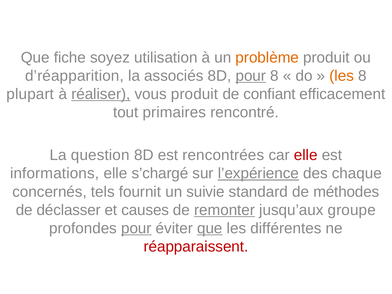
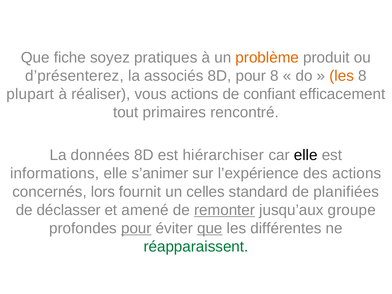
utilisation: utilisation -> pratiques
d’réapparition: d’réapparition -> d’présenterez
pour at (251, 76) underline: present -> none
réaliser underline: present -> none
vous produit: produit -> actions
question: question -> données
rencontrées: rencontrées -> hiérarchiser
elle at (306, 155) colour: red -> black
s’chargé: s’chargé -> s’animer
l’expérience underline: present -> none
des chaque: chaque -> actions
tels: tels -> lors
suivie: suivie -> celles
méthodes: méthodes -> planifiées
causes: causes -> amené
réapparaissent colour: red -> green
